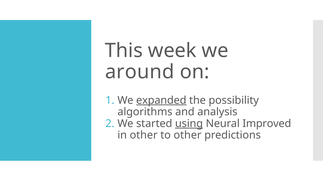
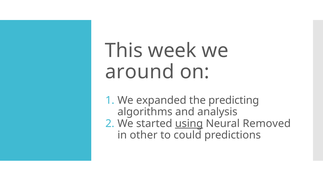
expanded underline: present -> none
possibility: possibility -> predicting
Improved: Improved -> Removed
to other: other -> could
